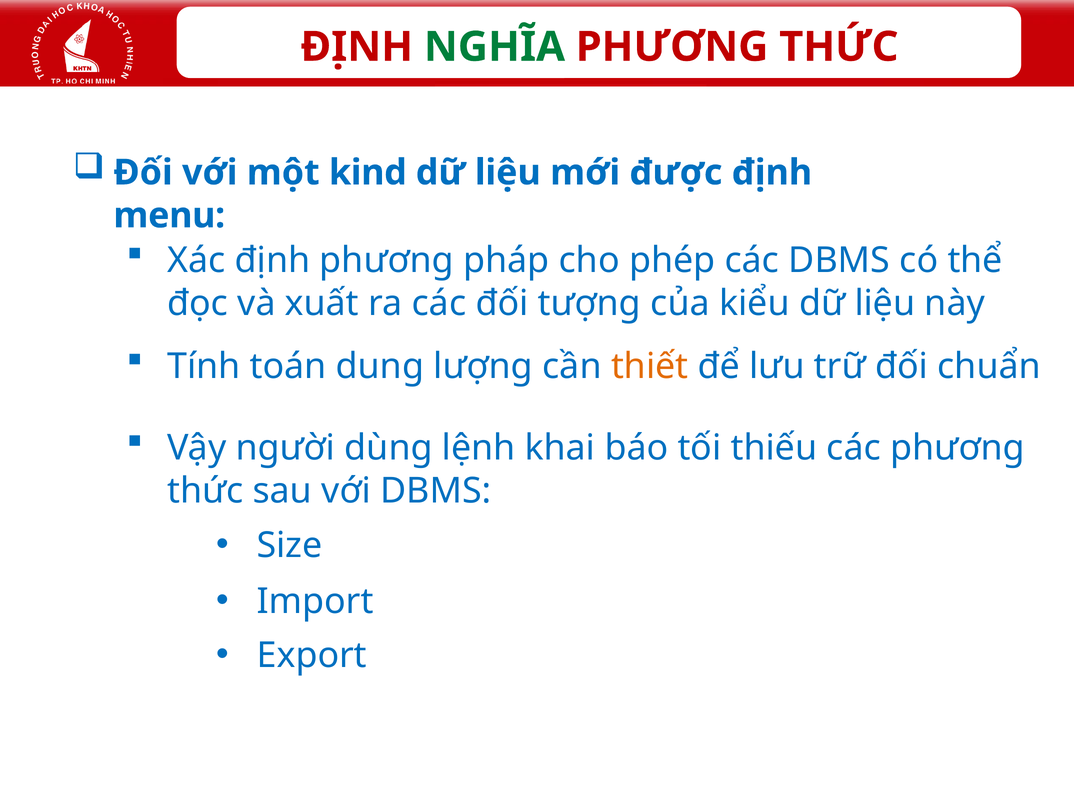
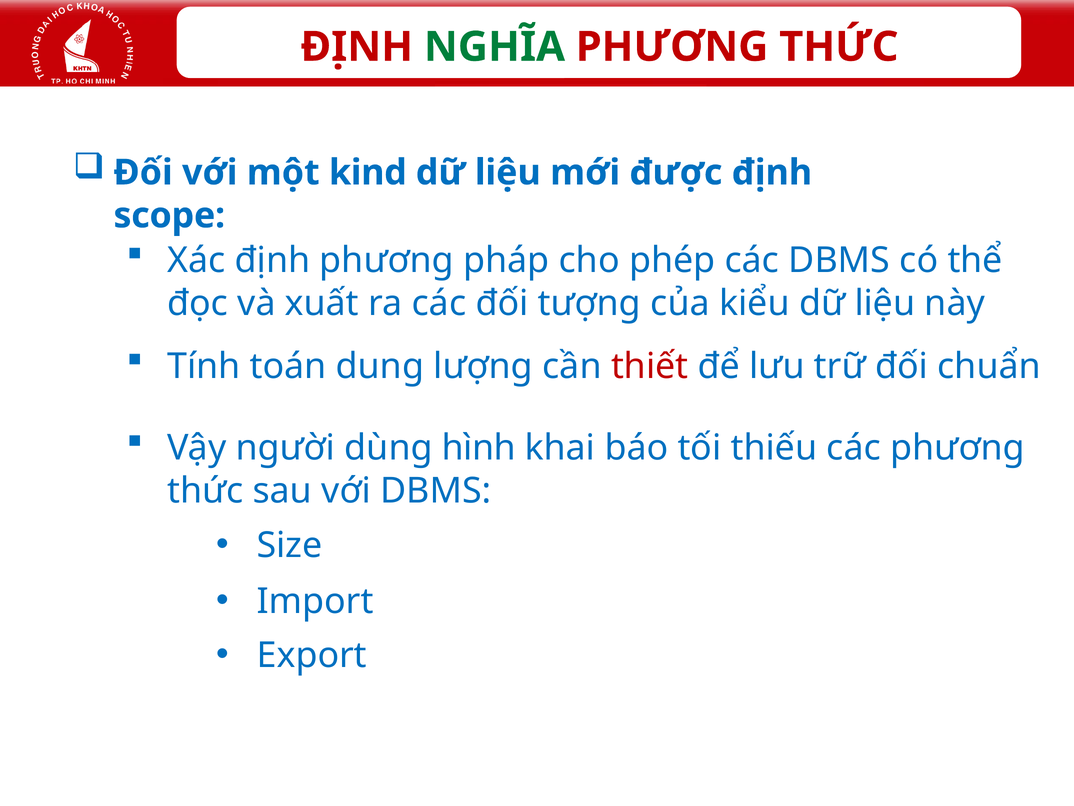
menu: menu -> scope
thiết colour: orange -> red
lệnh: lệnh -> hình
